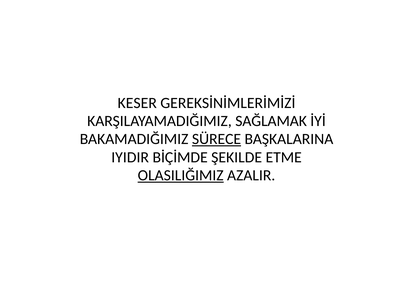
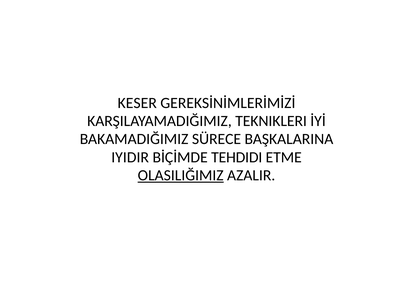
SAĞLAMAK: SAĞLAMAK -> TEKNIKLERI
SÜRECE underline: present -> none
ŞEKILDE: ŞEKILDE -> TEHDIDI
